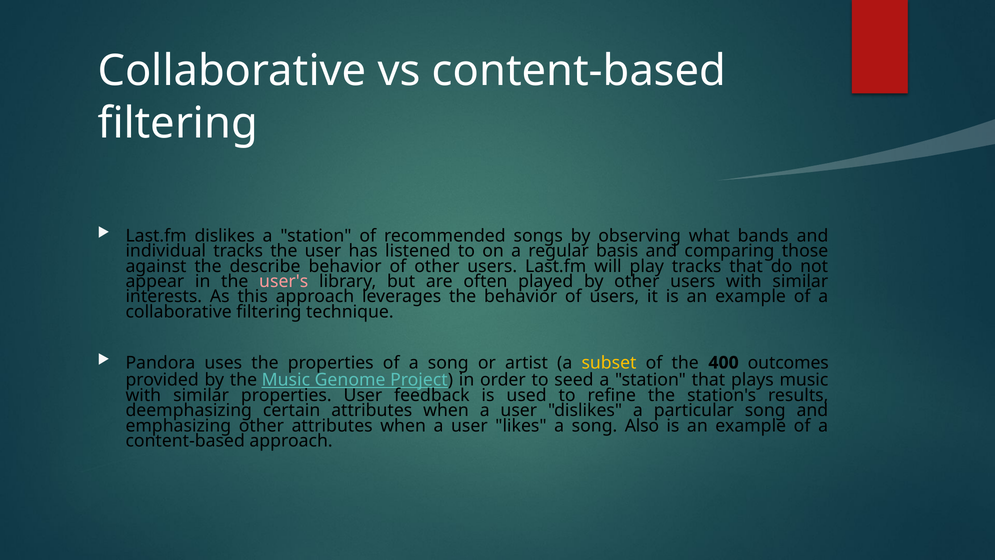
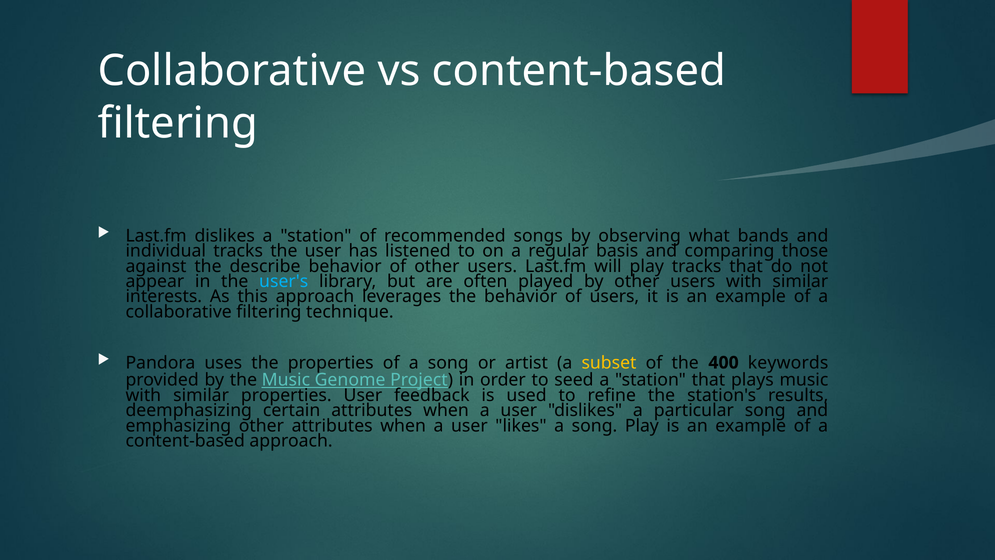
user's colour: pink -> light blue
outcomes: outcomes -> keywords
song Also: Also -> Play
